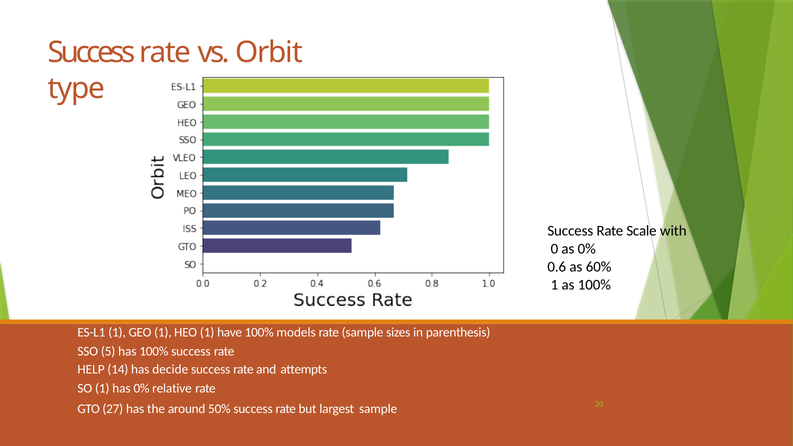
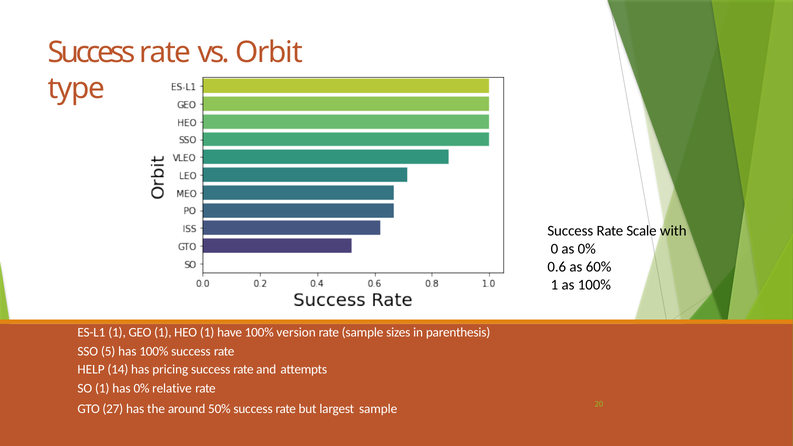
models: models -> version
decide: decide -> pricing
